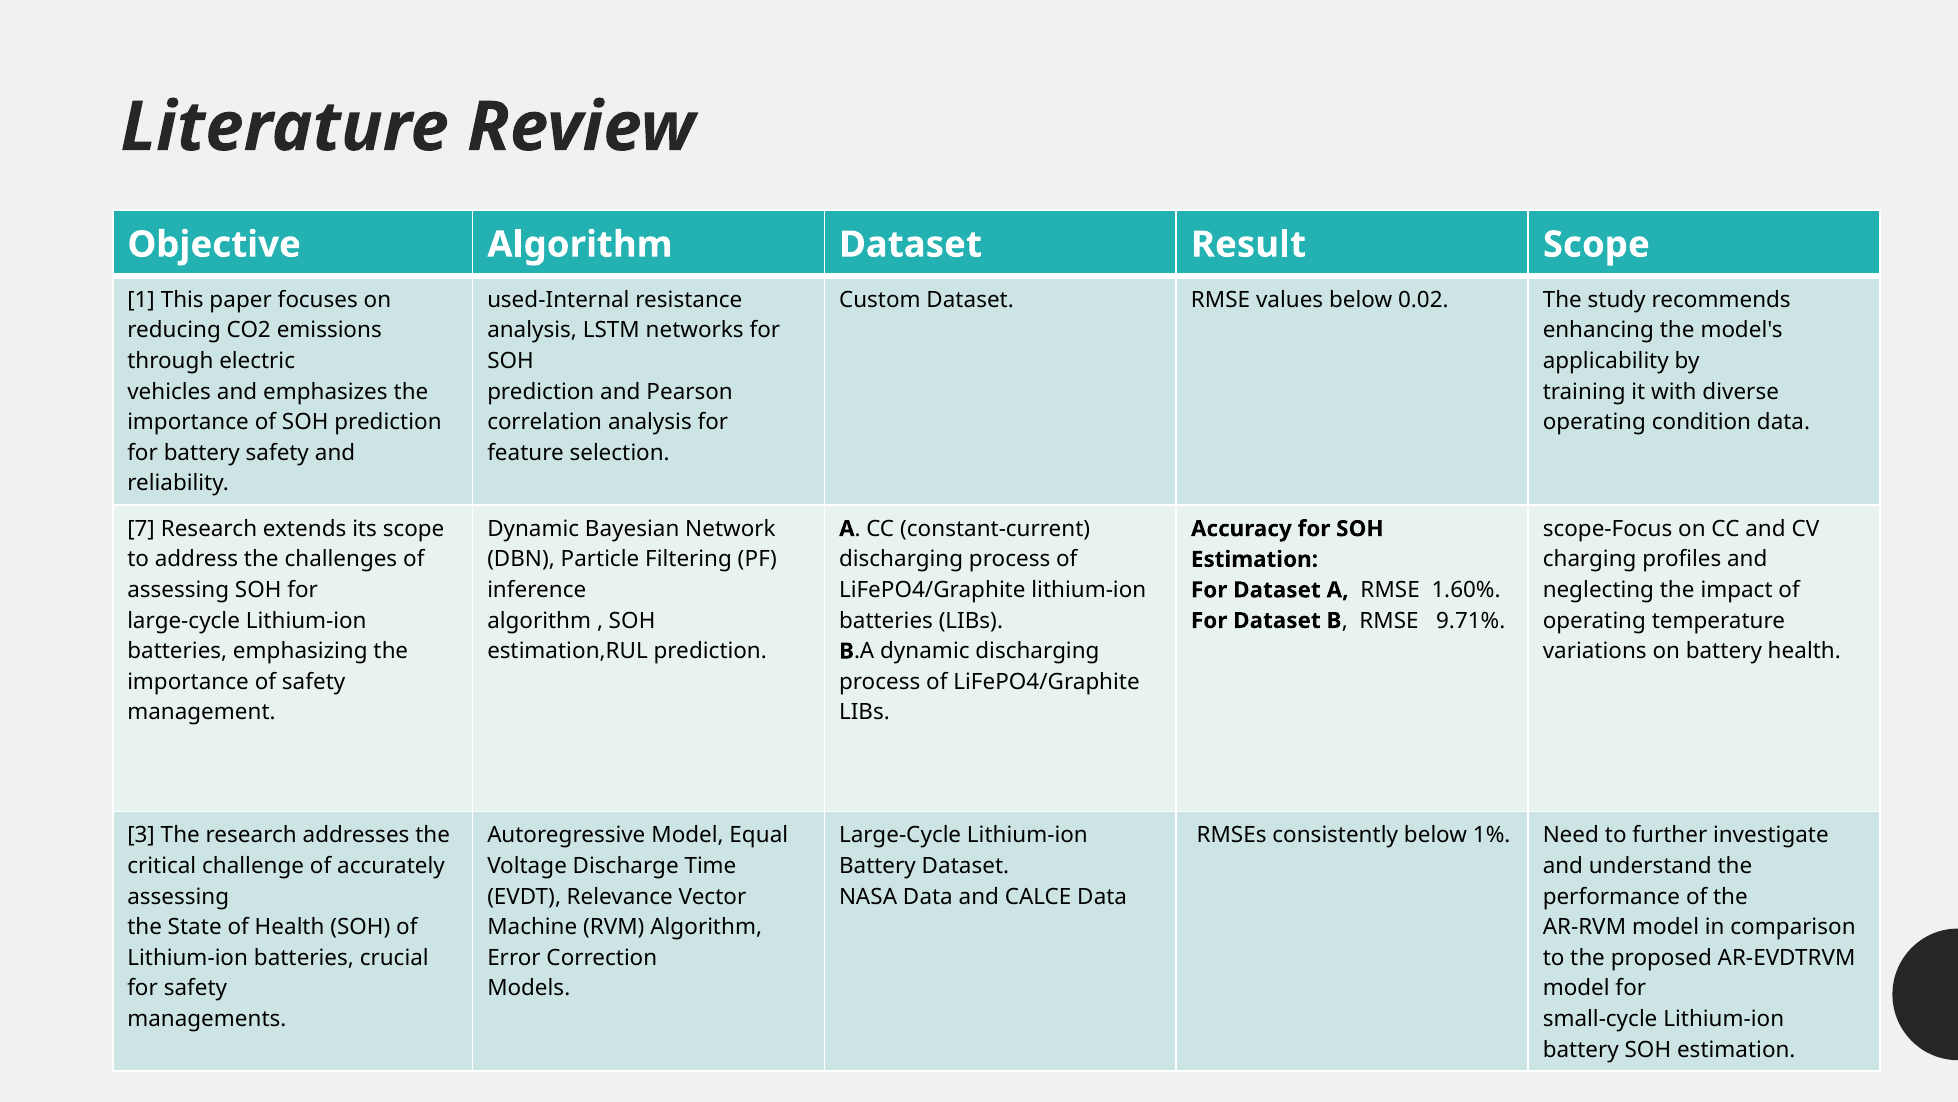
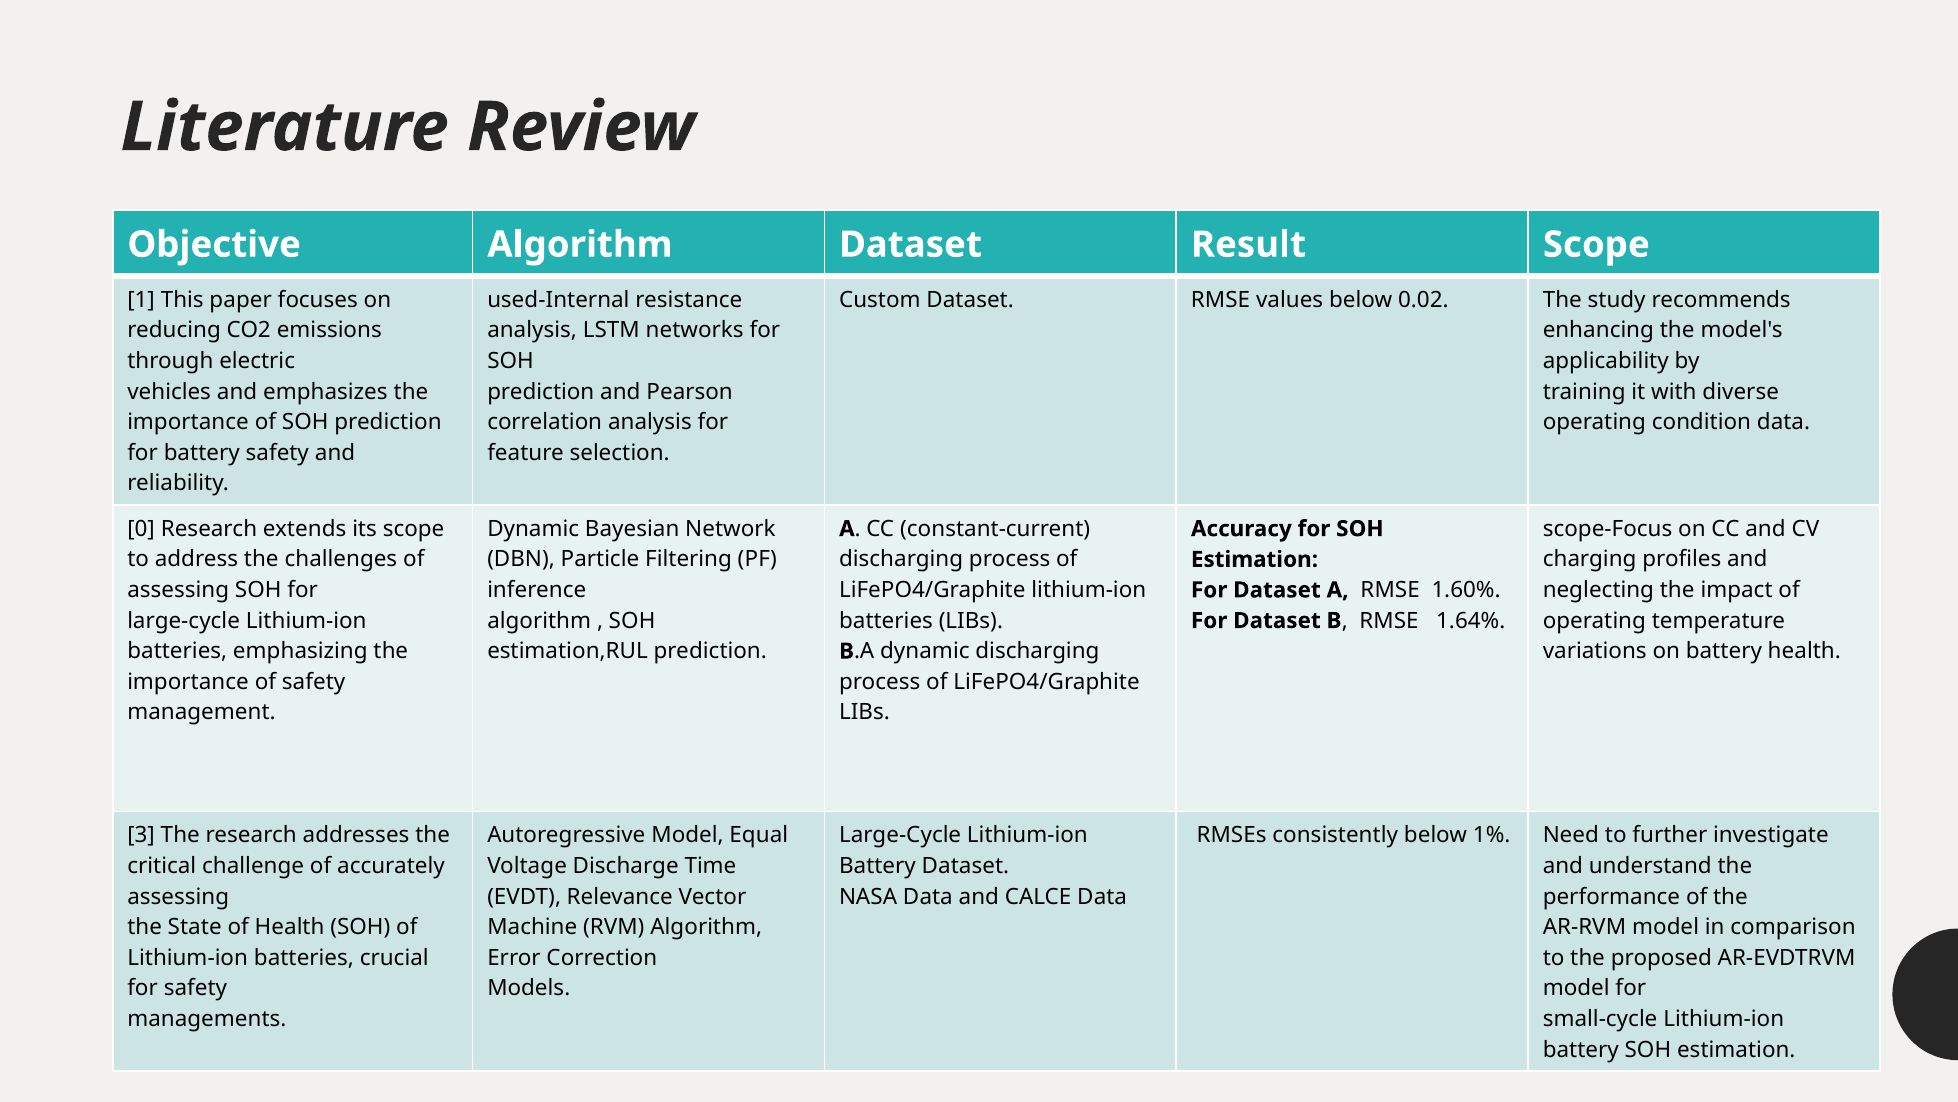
7: 7 -> 0
9.71%: 9.71% -> 1.64%
